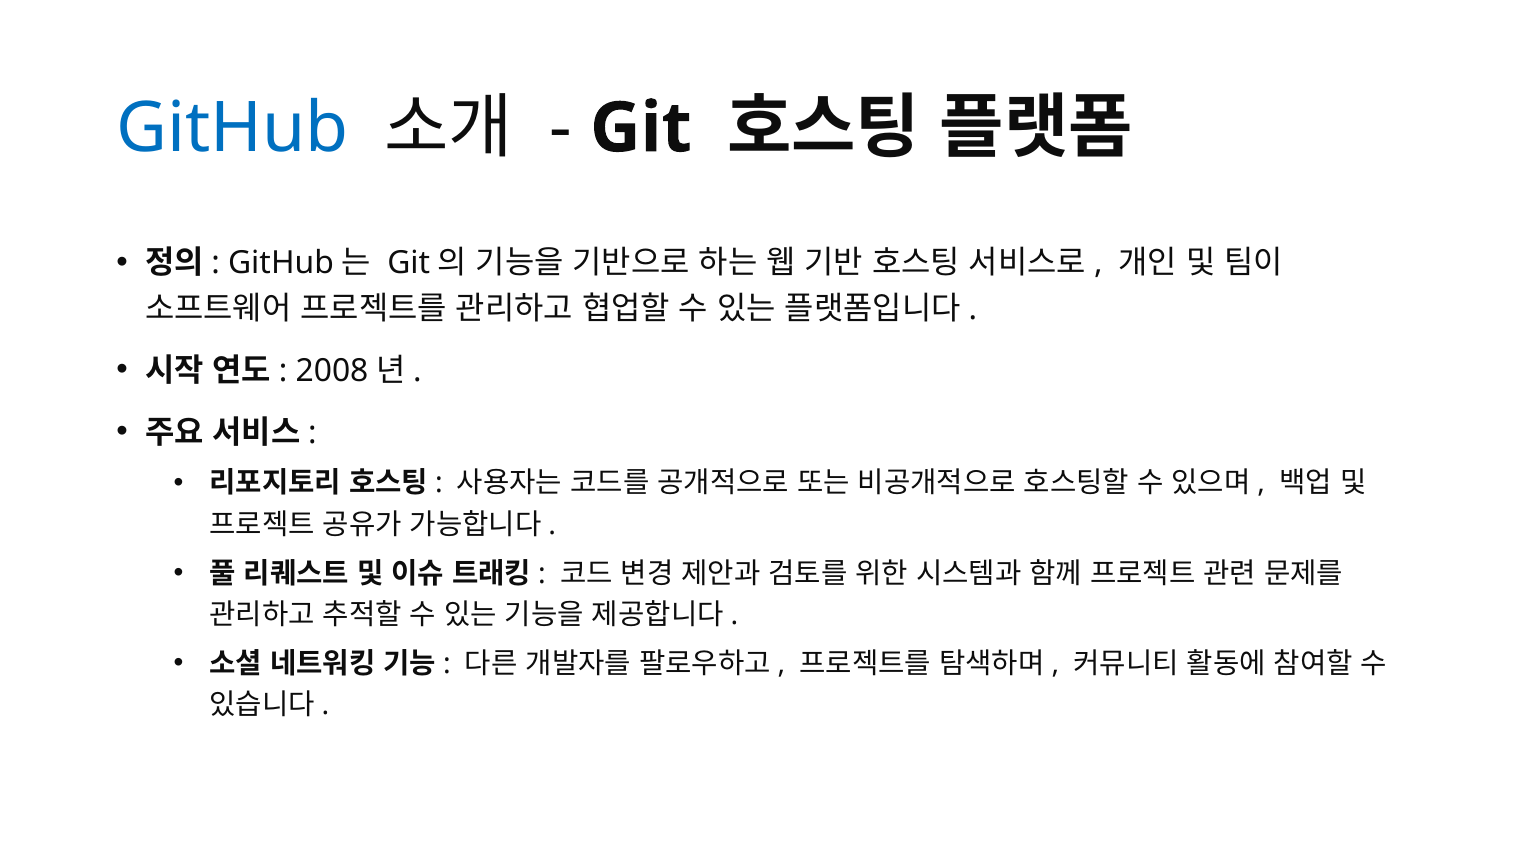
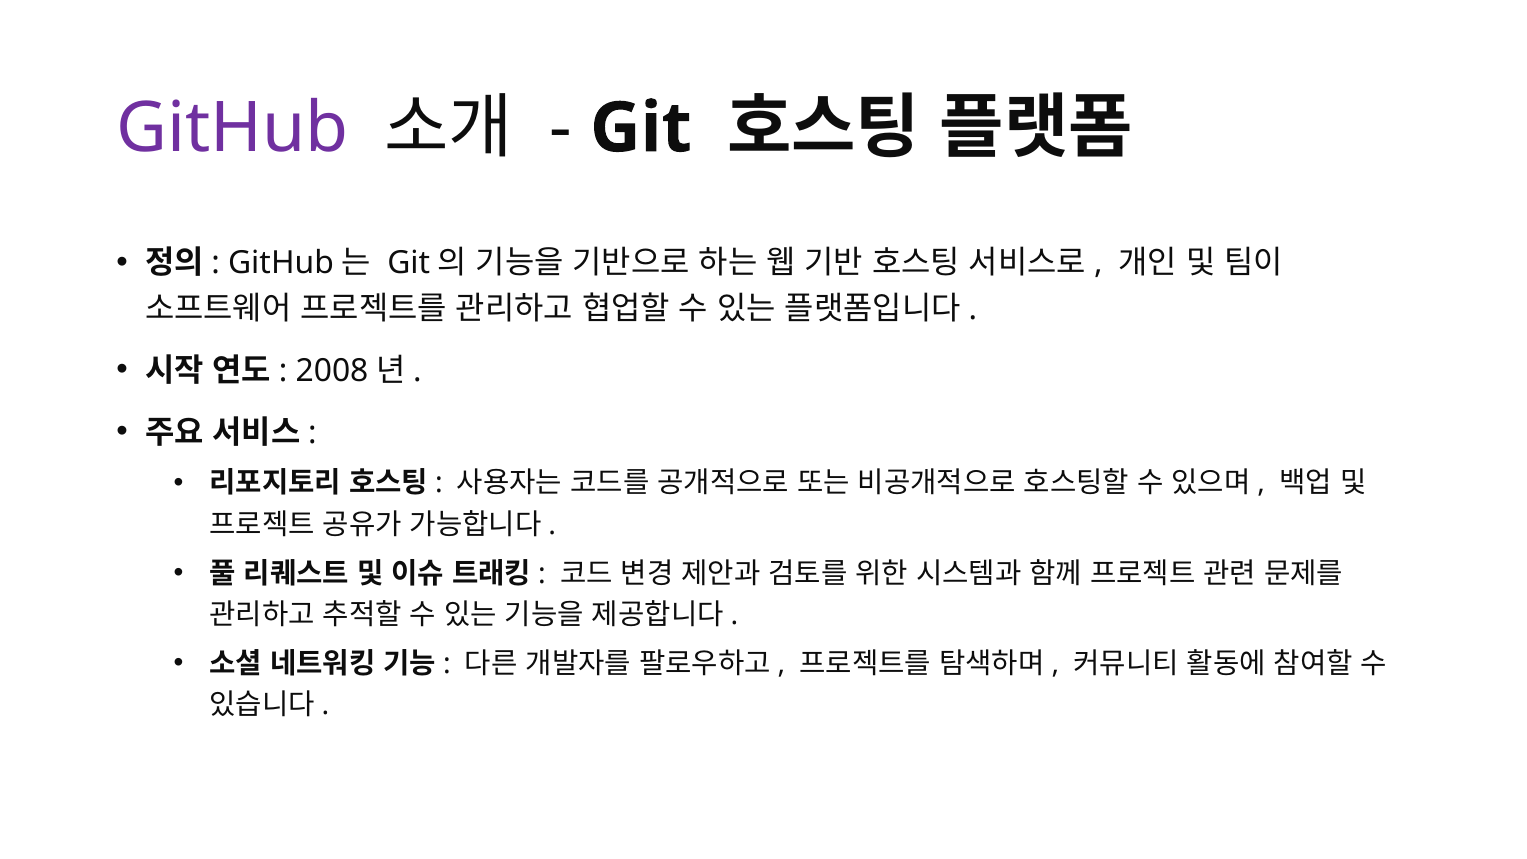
GitHub at (233, 128) colour: blue -> purple
